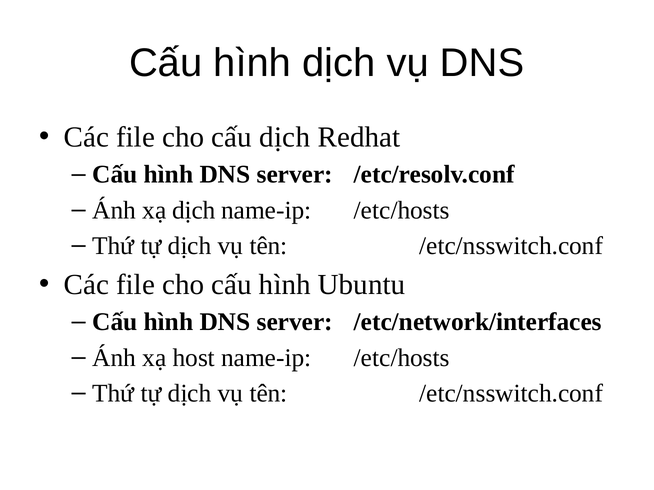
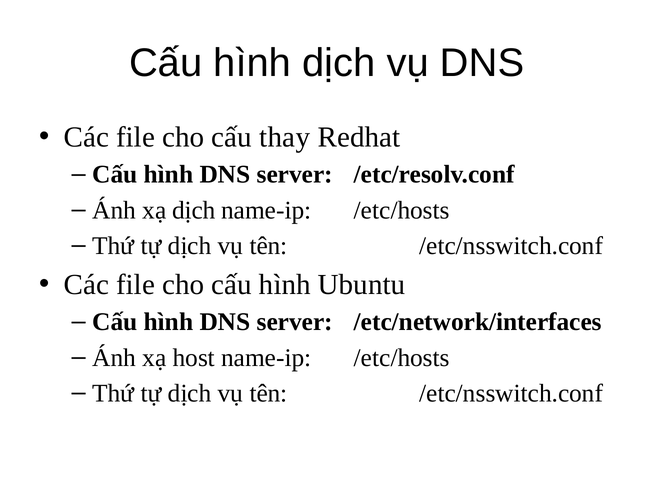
cấu dịch: dịch -> thay
